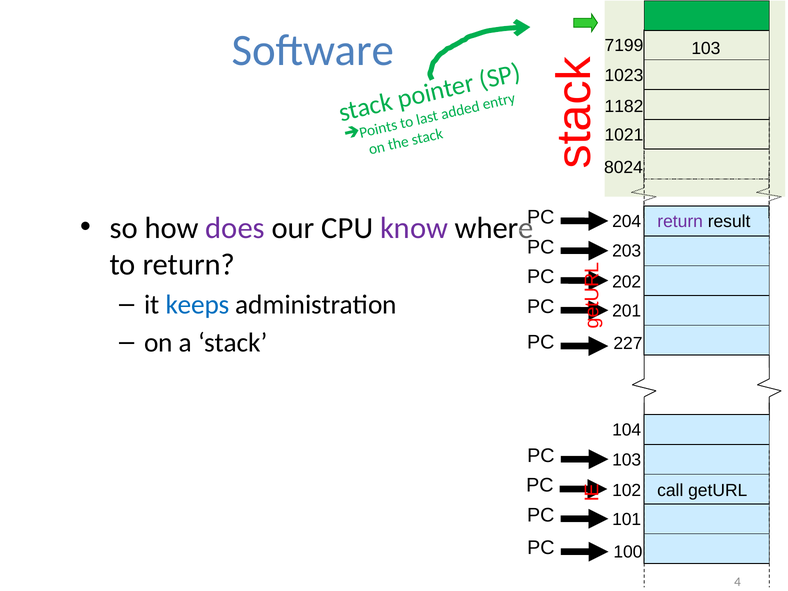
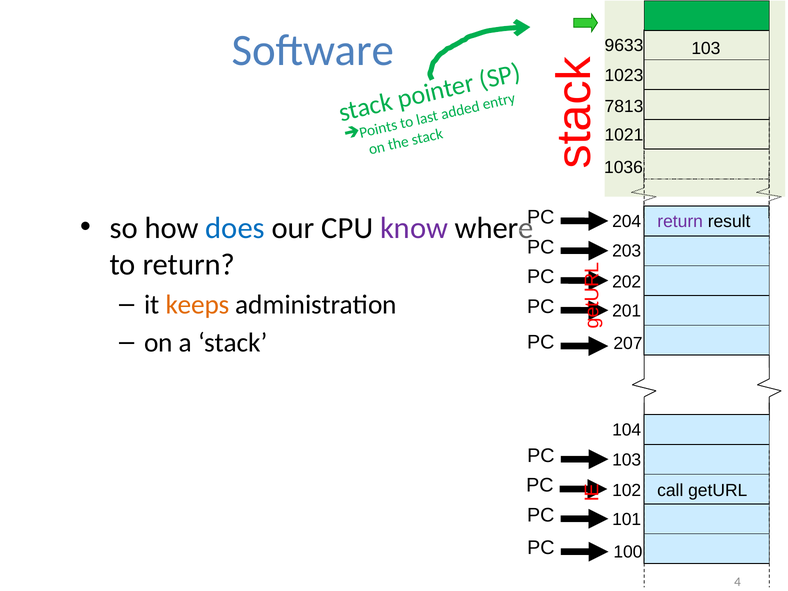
7199: 7199 -> 9633
1182: 1182 -> 7813
8024: 8024 -> 1036
does colour: purple -> blue
keeps colour: blue -> orange
227: 227 -> 207
